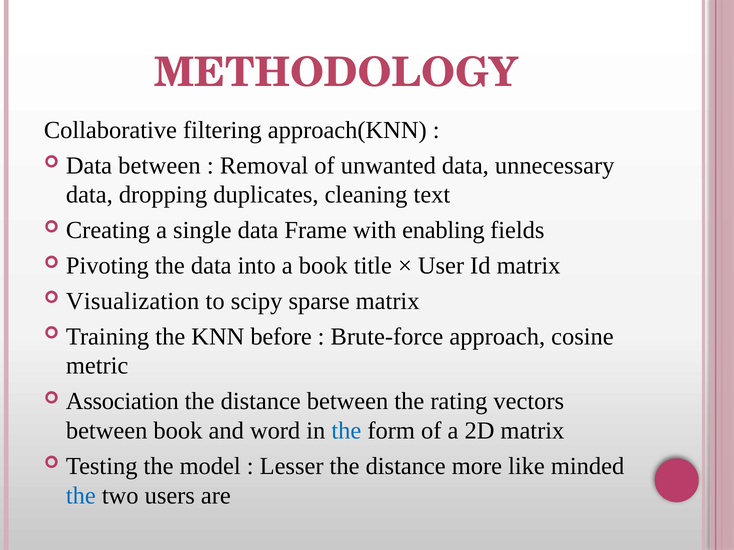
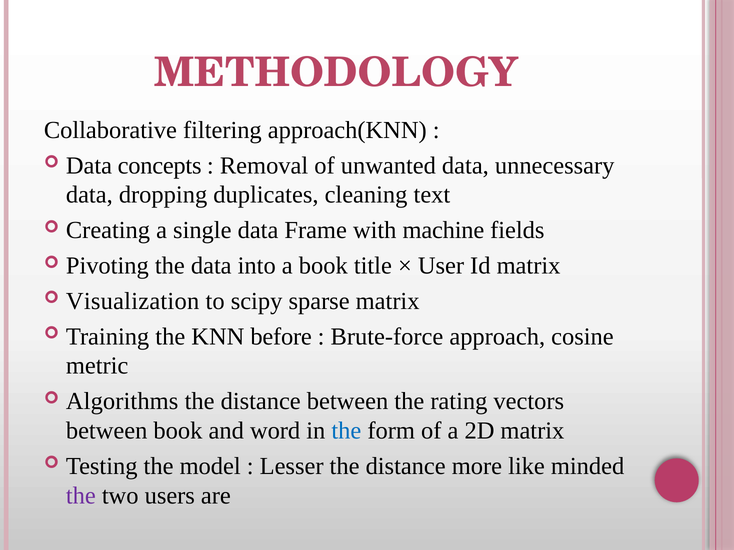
Data between: between -> concepts
enabling: enabling -> machine
Association: Association -> Algorithms
the at (81, 496) colour: blue -> purple
